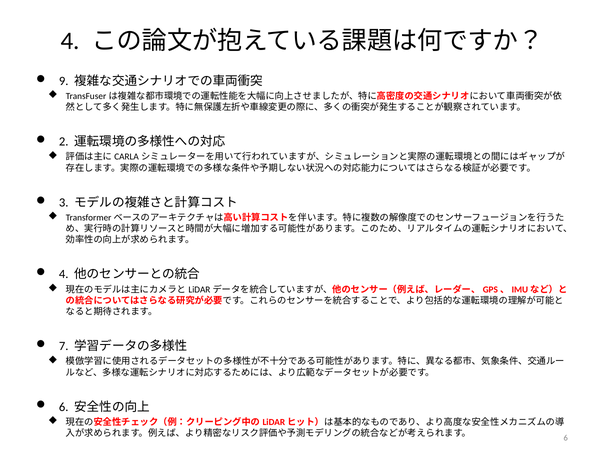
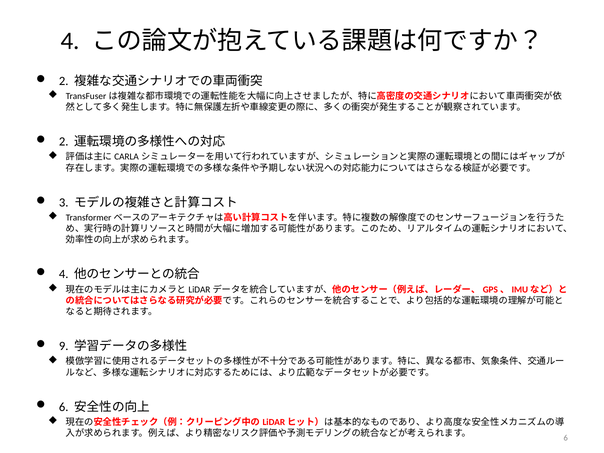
9 at (64, 81): 9 -> 2
7: 7 -> 9
